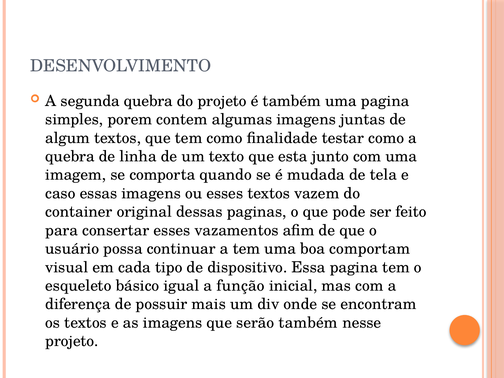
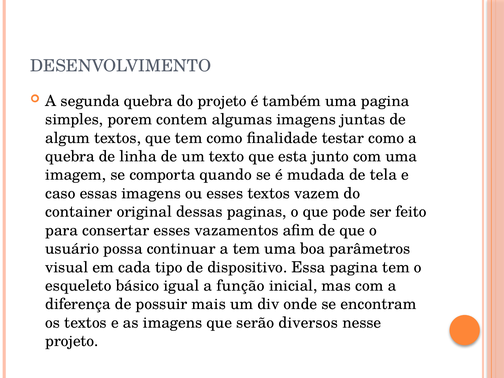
comportam: comportam -> parâmetros
serão também: também -> diversos
